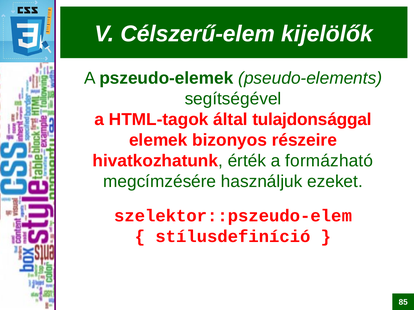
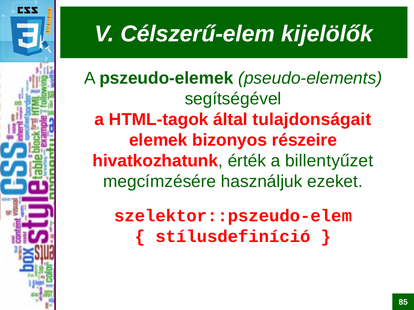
tulajdonsággal: tulajdonsággal -> tulajdonságait
formázható: formázható -> billentyűzet
